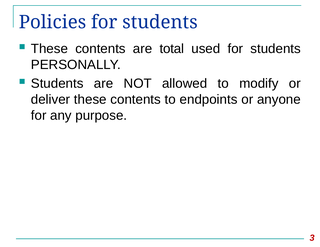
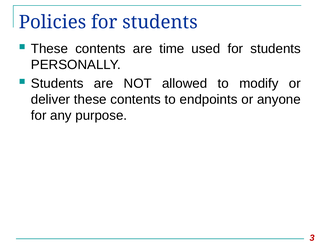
total: total -> time
